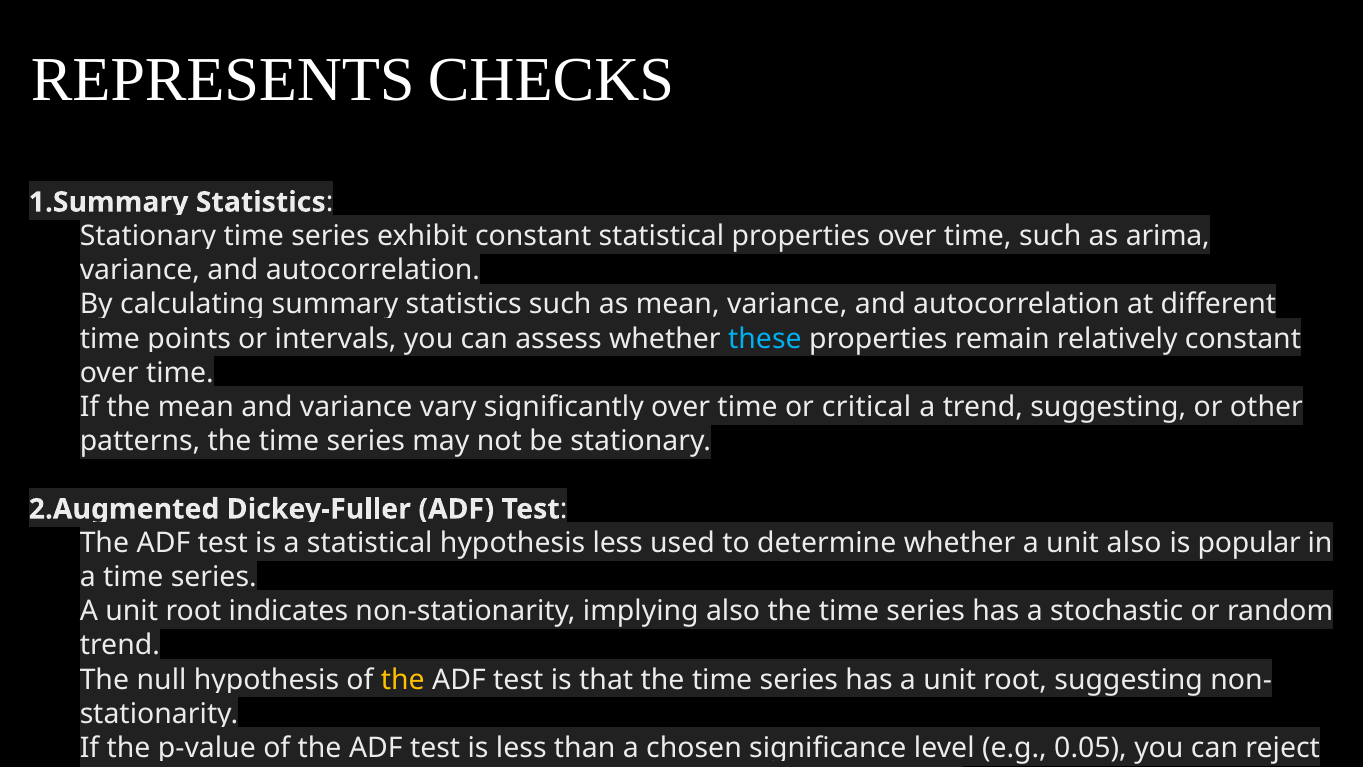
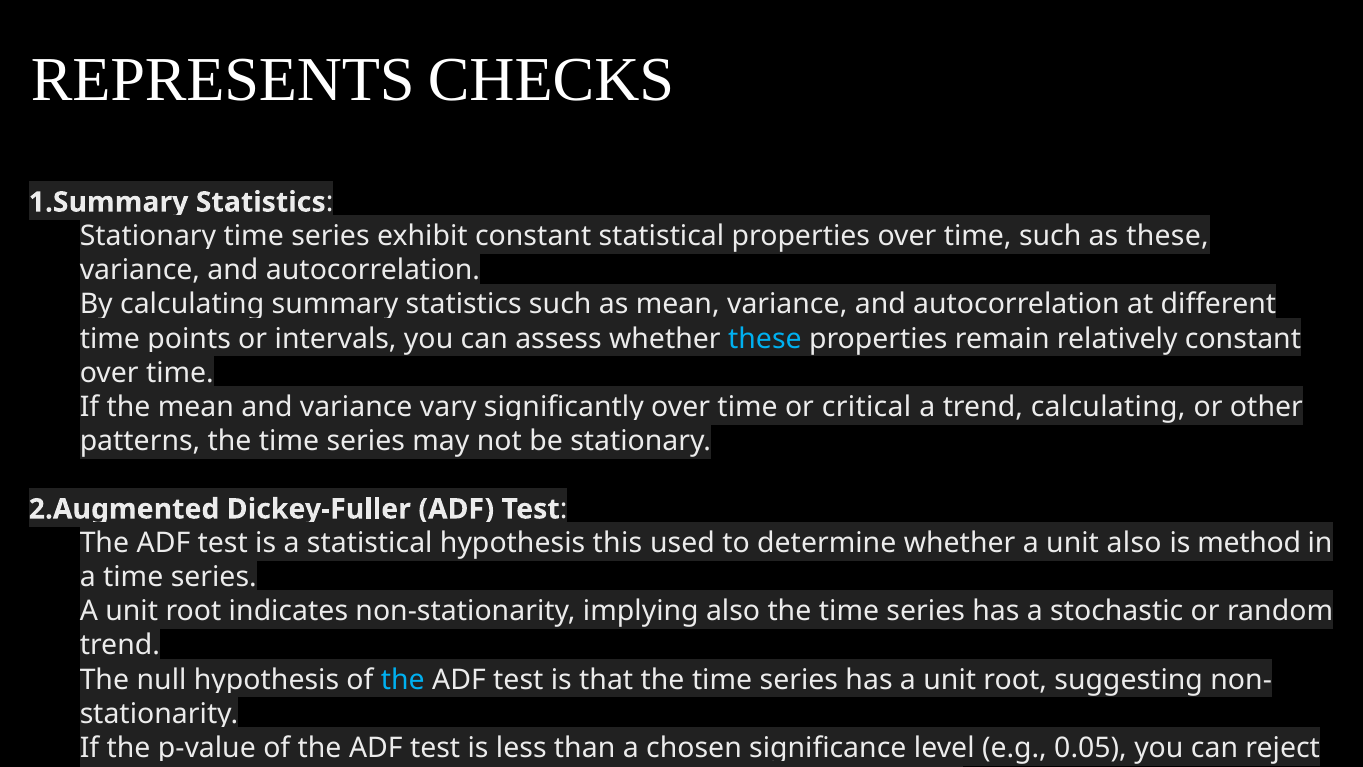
as arima: arima -> these
trend suggesting: suggesting -> calculating
hypothesis less: less -> this
popular: popular -> method
the at (403, 679) colour: yellow -> light blue
